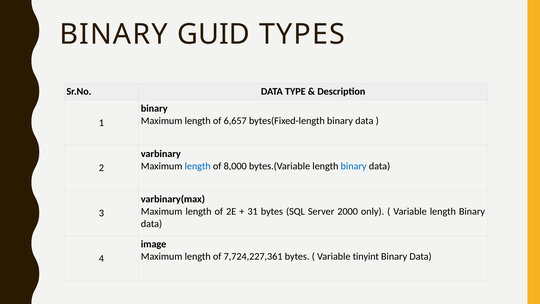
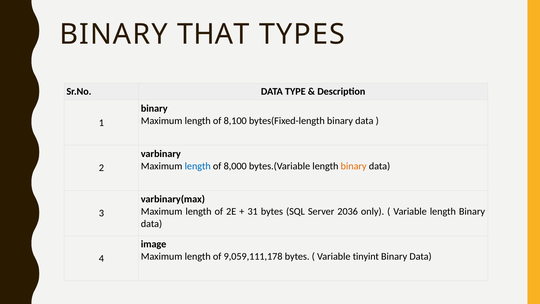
GUID: GUID -> THAT
6,657: 6,657 -> 8,100
binary at (354, 166) colour: blue -> orange
2000: 2000 -> 2036
7,724,227,361: 7,724,227,361 -> 9,059,111,178
